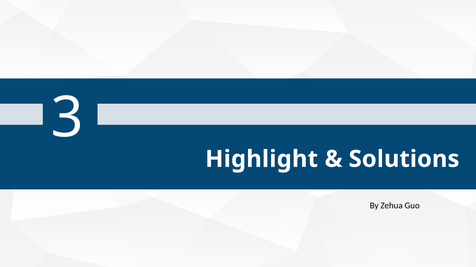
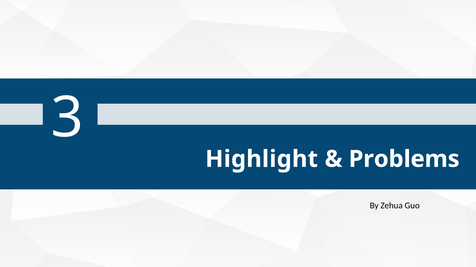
Solutions: Solutions -> Problems
